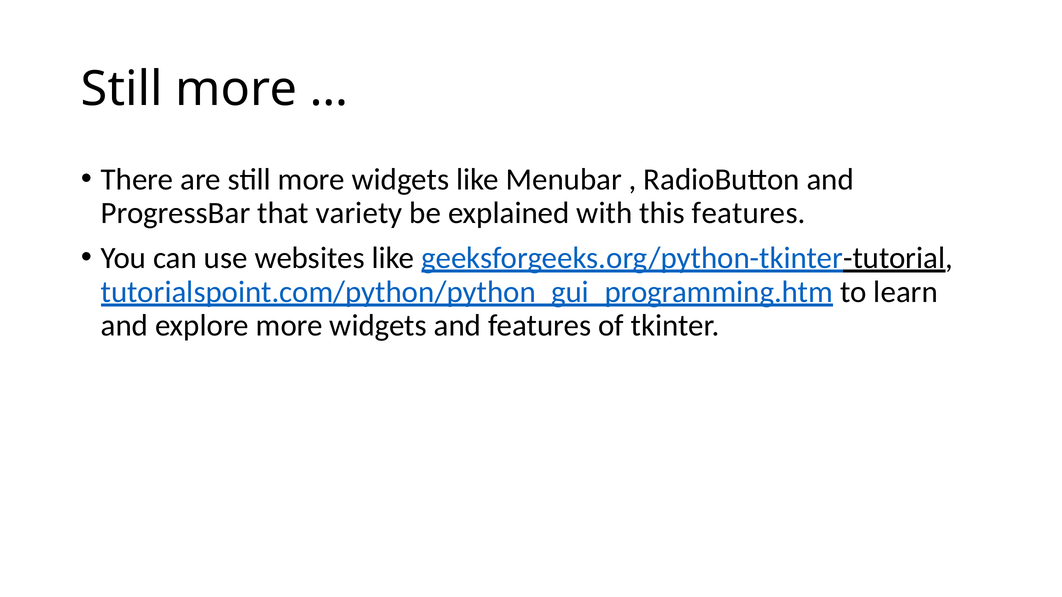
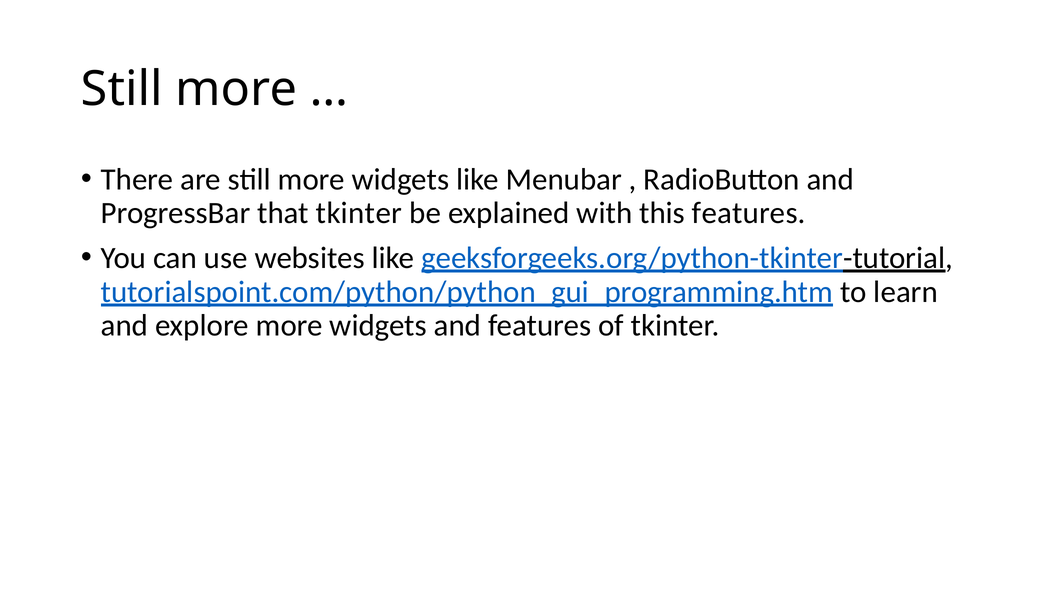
that variety: variety -> tkinter
